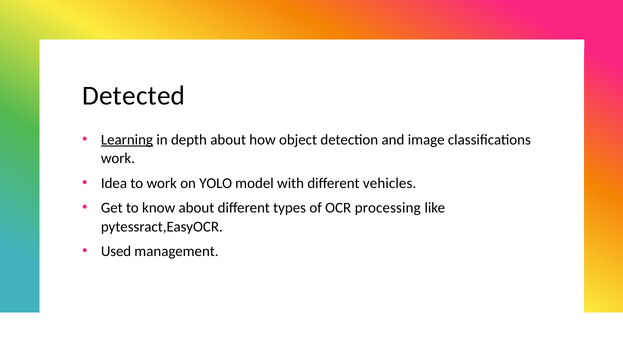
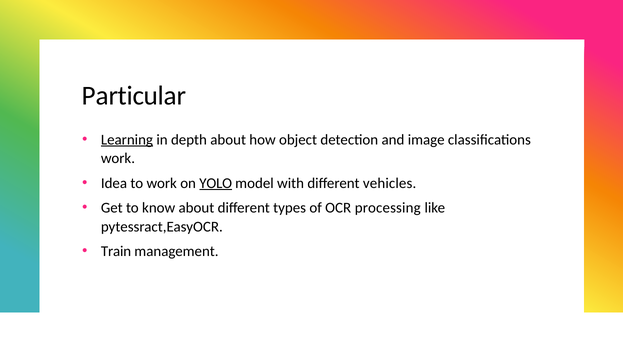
Detected: Detected -> Particular
YOLO underline: none -> present
Used: Used -> Train
